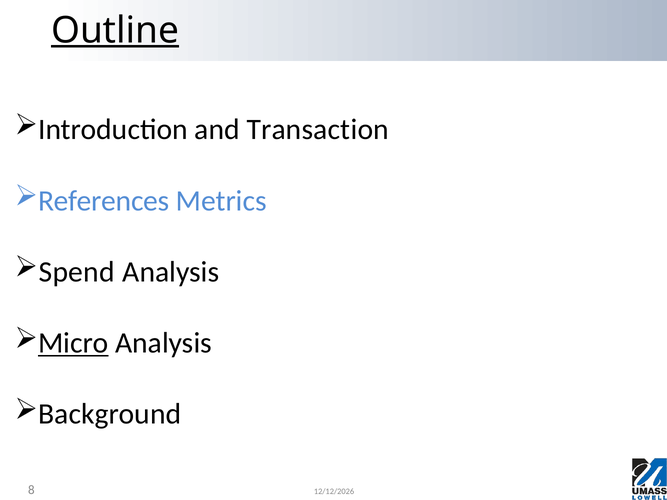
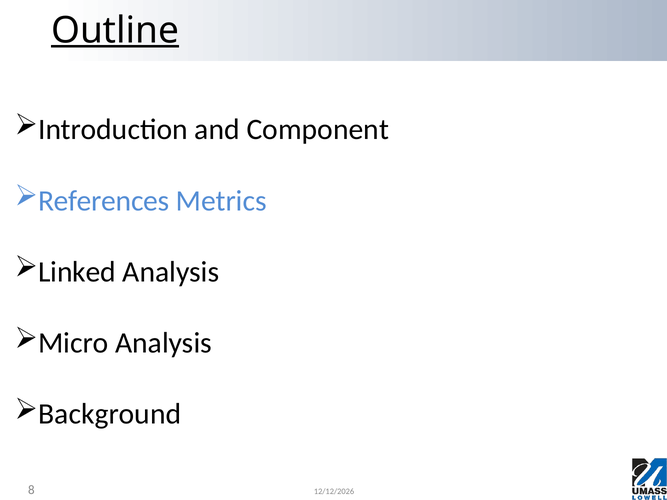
Transaction: Transaction -> Component
Spend: Spend -> Linked
Micro underline: present -> none
